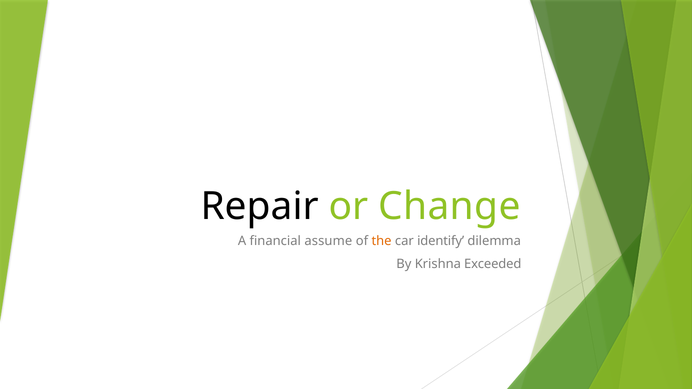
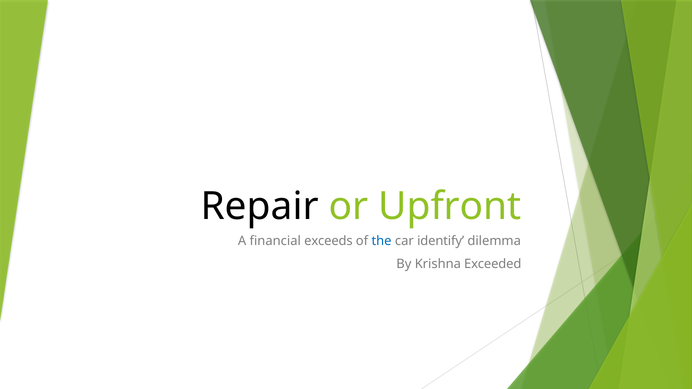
Change: Change -> Upfront
assume: assume -> exceeds
the colour: orange -> blue
